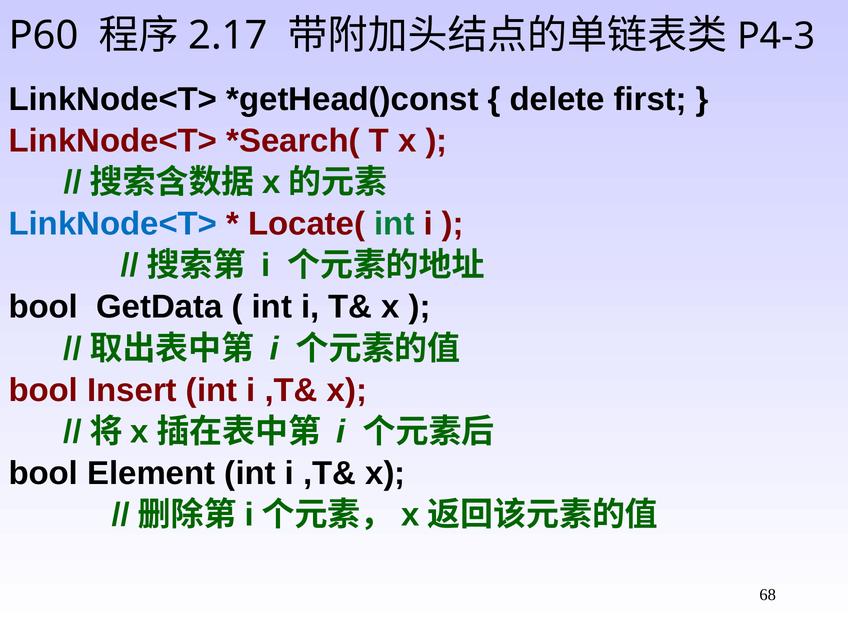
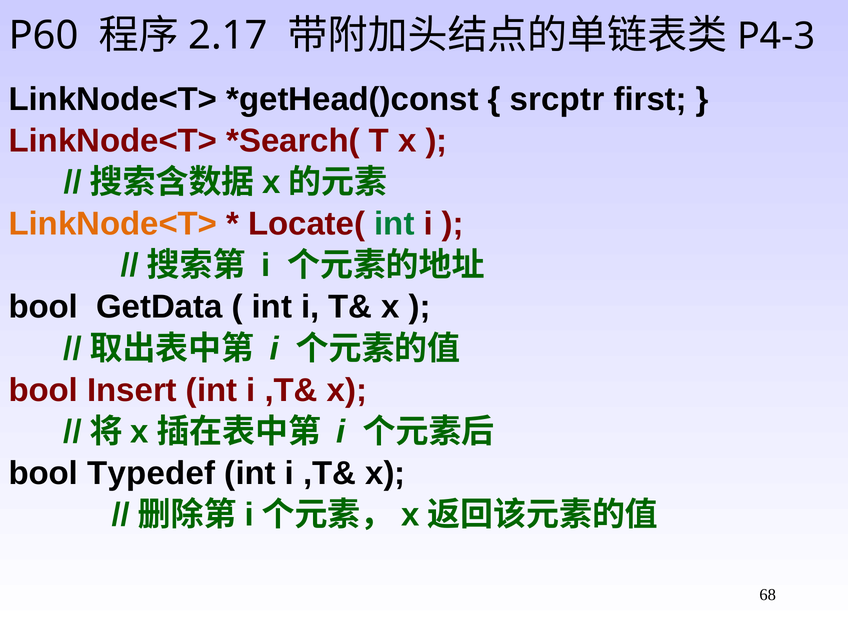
delete: delete -> srcptr
LinkNode<T> at (113, 224) colour: blue -> orange
Element: Element -> Typedef
